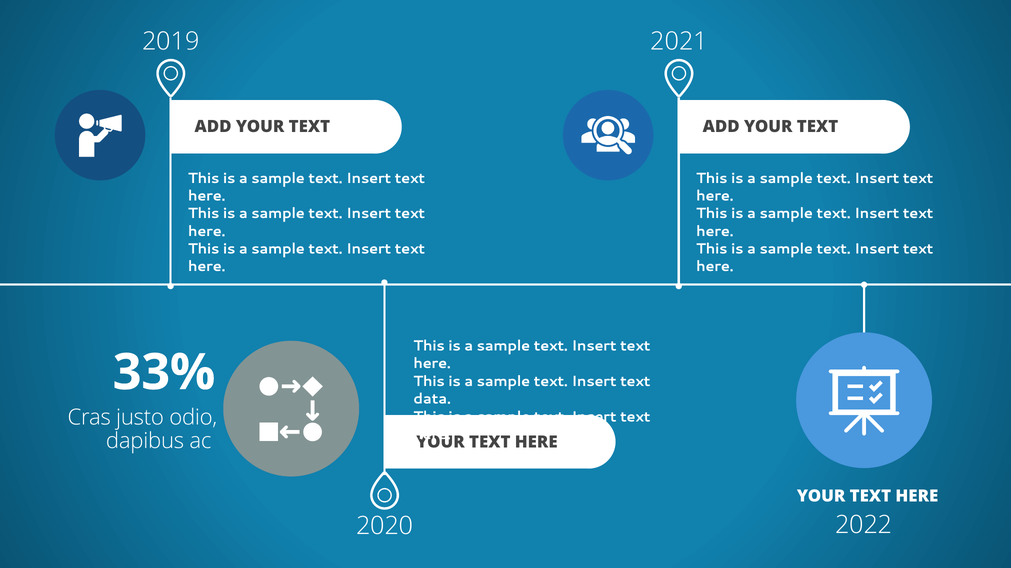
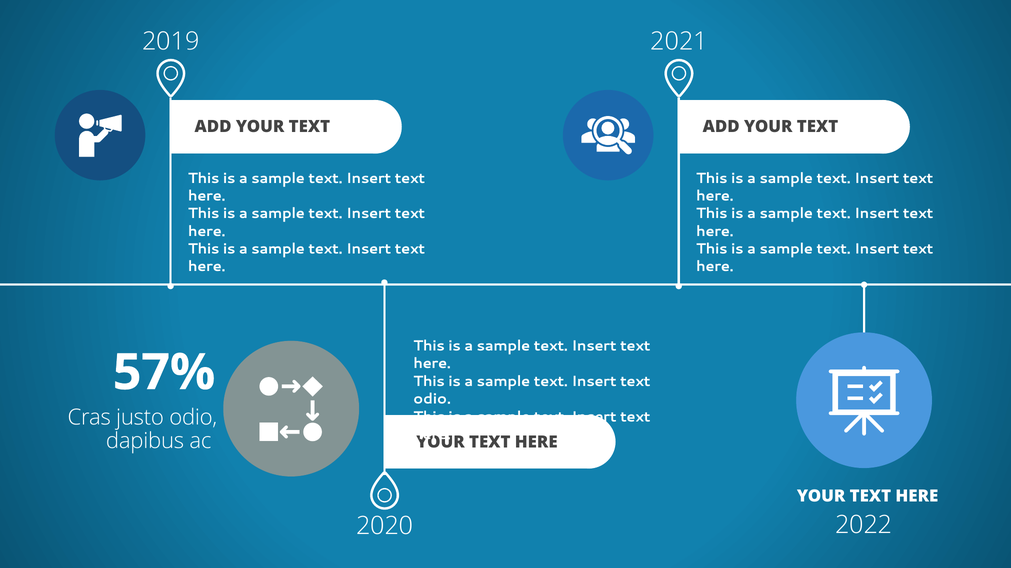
33%: 33% -> 57%
data at (432, 399): data -> odio
